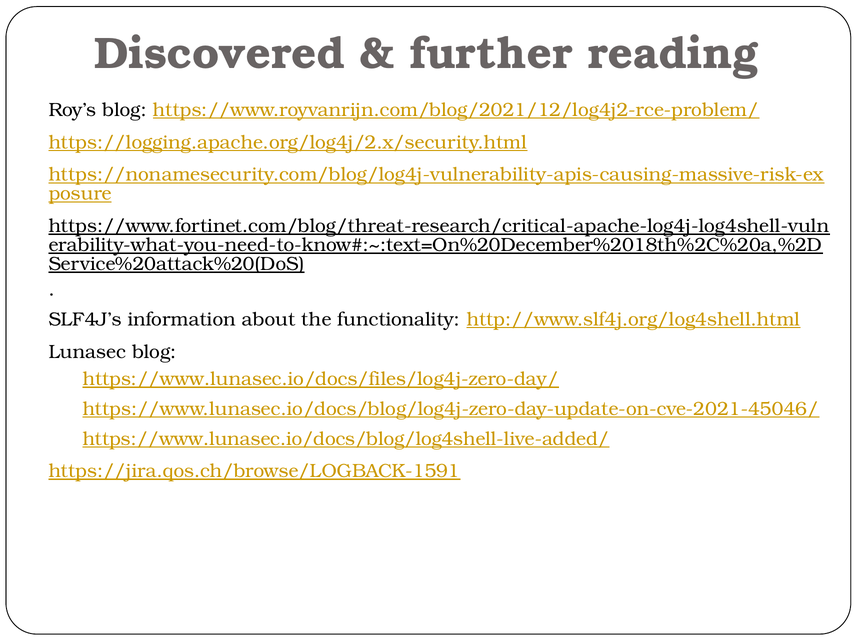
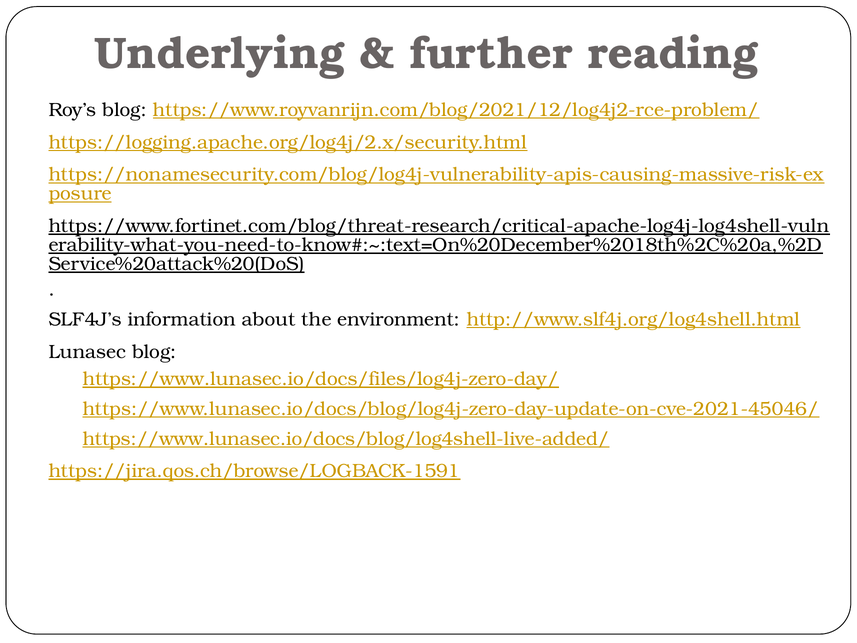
Discovered: Discovered -> Underlying
functionality: functionality -> environment
